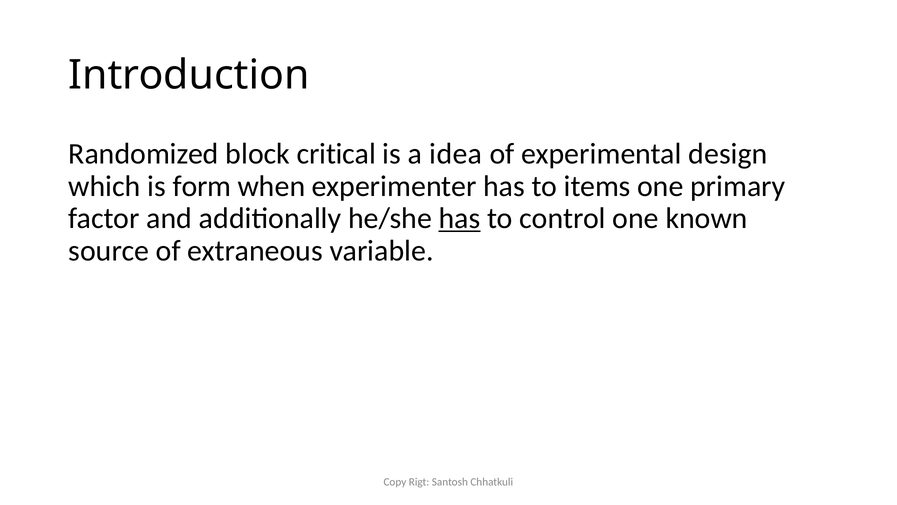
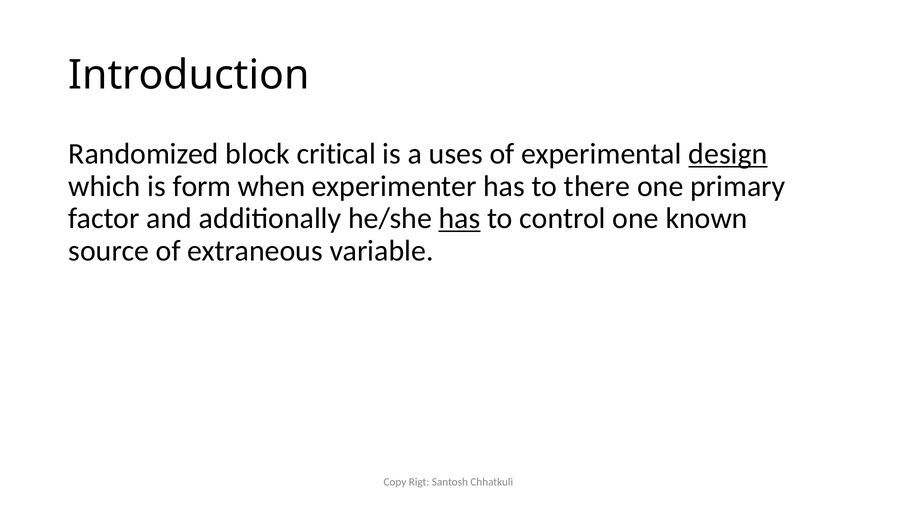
idea: idea -> uses
design underline: none -> present
items: items -> there
